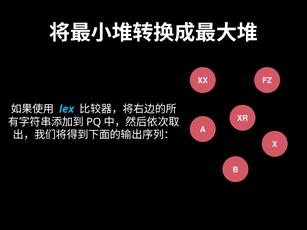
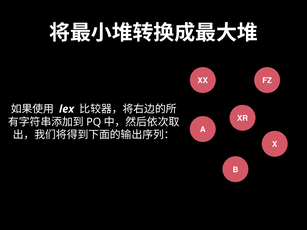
lex colour: light blue -> white
